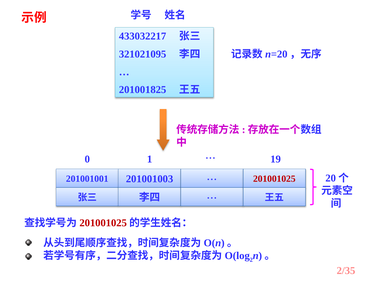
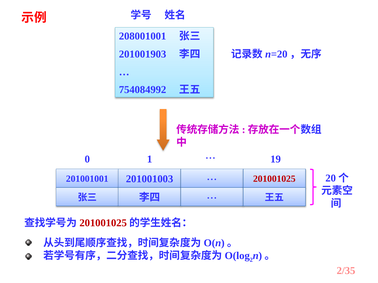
433032217: 433032217 -> 208001001
321021095: 321021095 -> 201001903
201001825: 201001825 -> 754084992
